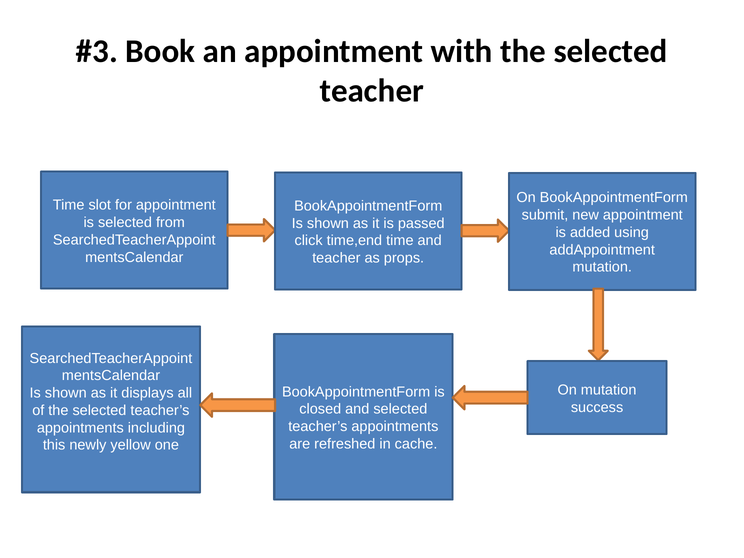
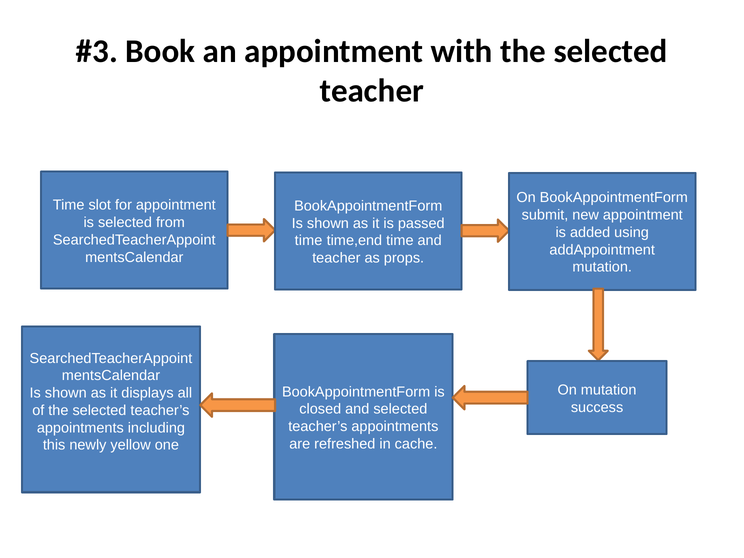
click at (309, 241): click -> time
